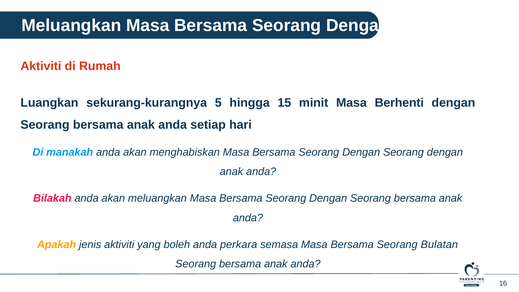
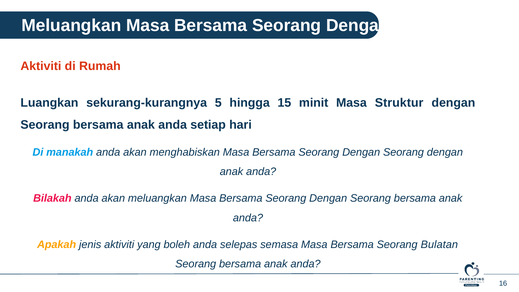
Berhenti: Berhenti -> Struktur
perkara: perkara -> selepas
